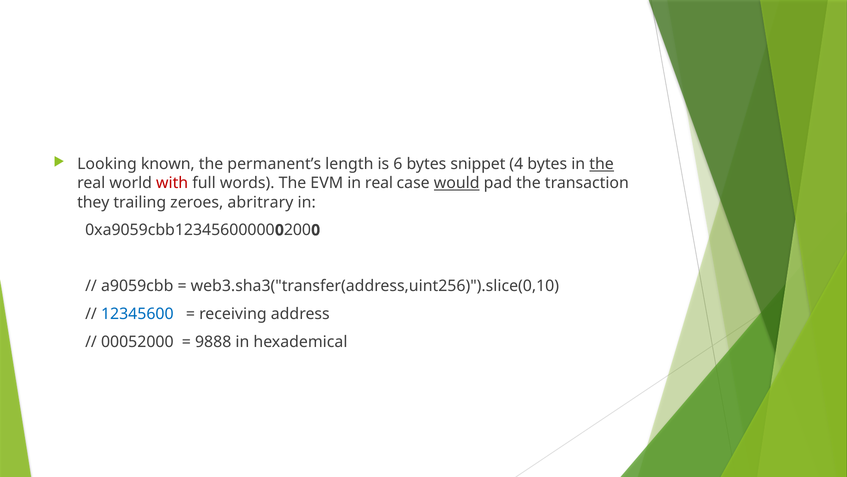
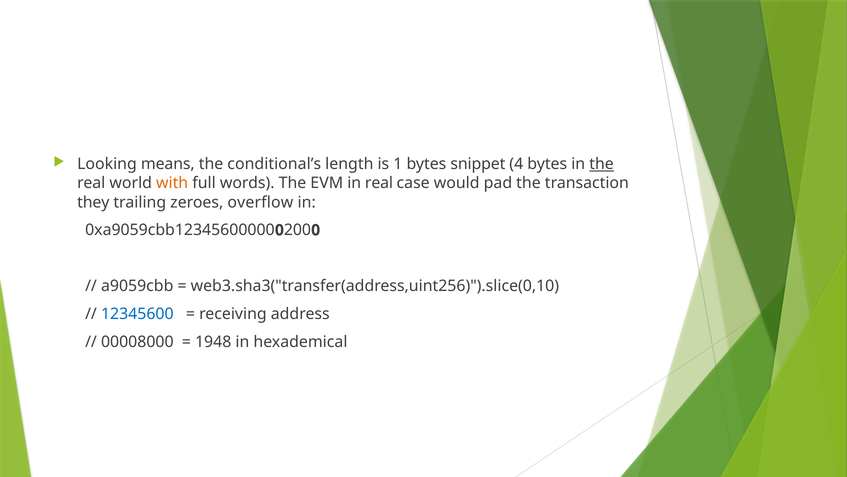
known: known -> means
permanent’s: permanent’s -> conditional’s
6: 6 -> 1
with colour: red -> orange
would underline: present -> none
abritrary: abritrary -> overflow
00052000: 00052000 -> 00008000
9888: 9888 -> 1948
